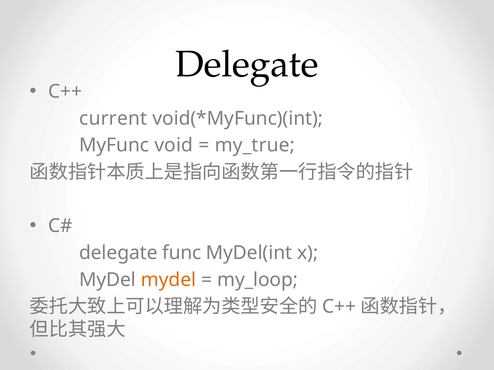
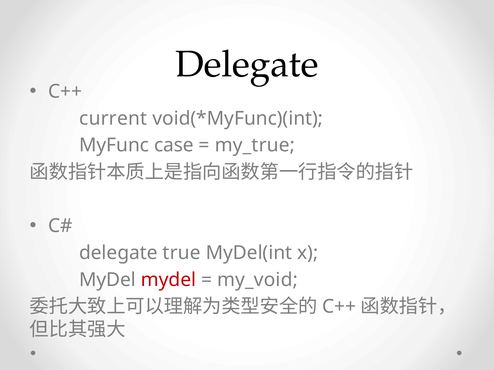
void: void -> case
func: func -> true
mydel at (169, 280) colour: orange -> red
my_loop: my_loop -> my_void
